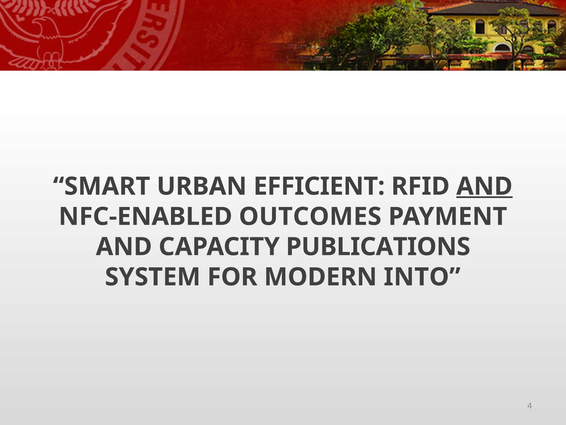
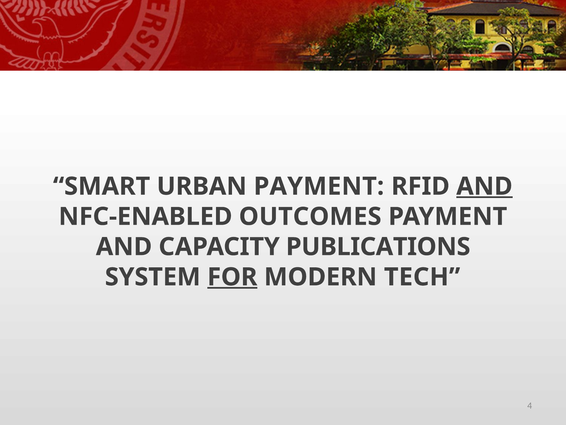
URBAN EFFICIENT: EFFICIENT -> PAYMENT
FOR underline: none -> present
INTO: INTO -> TECH
